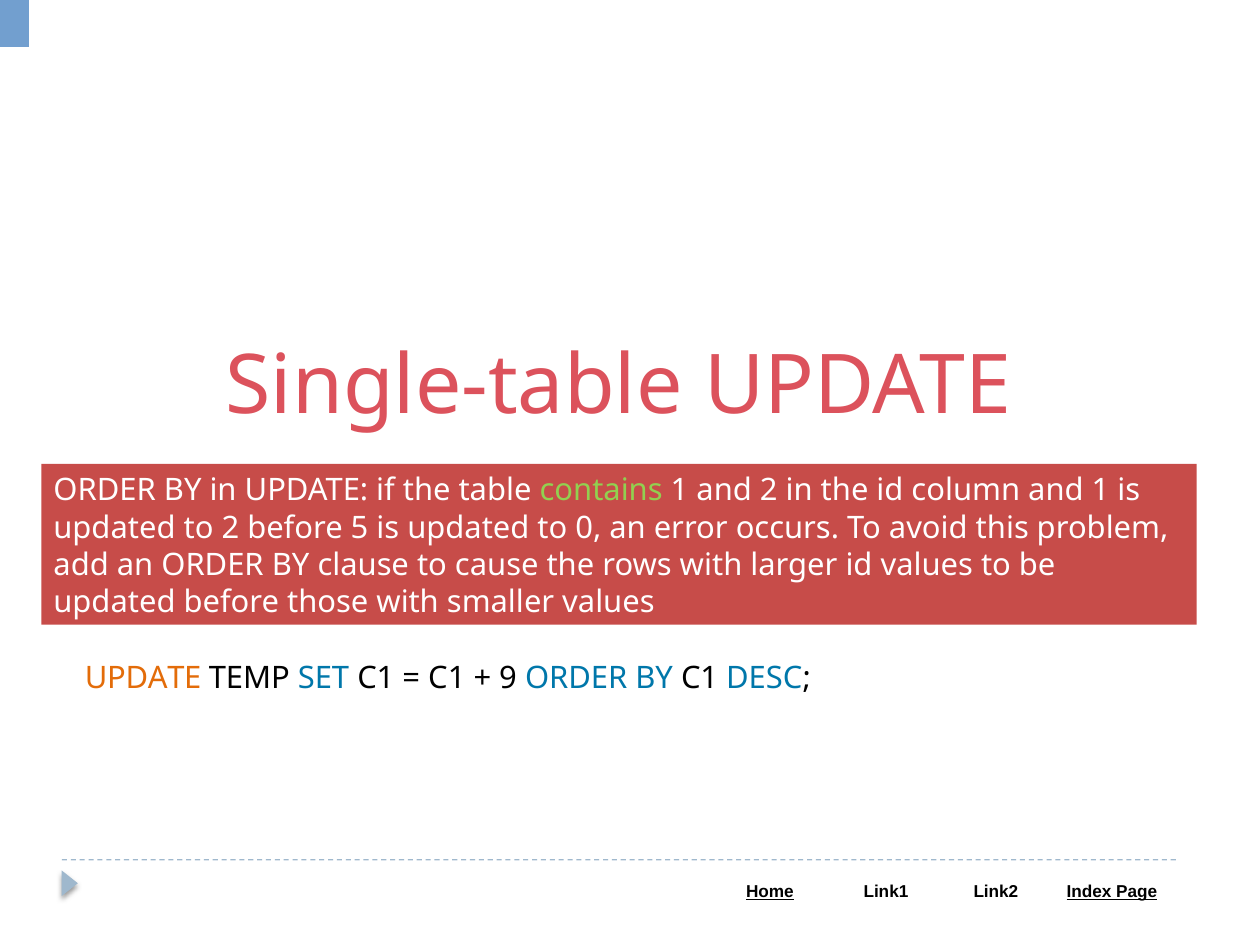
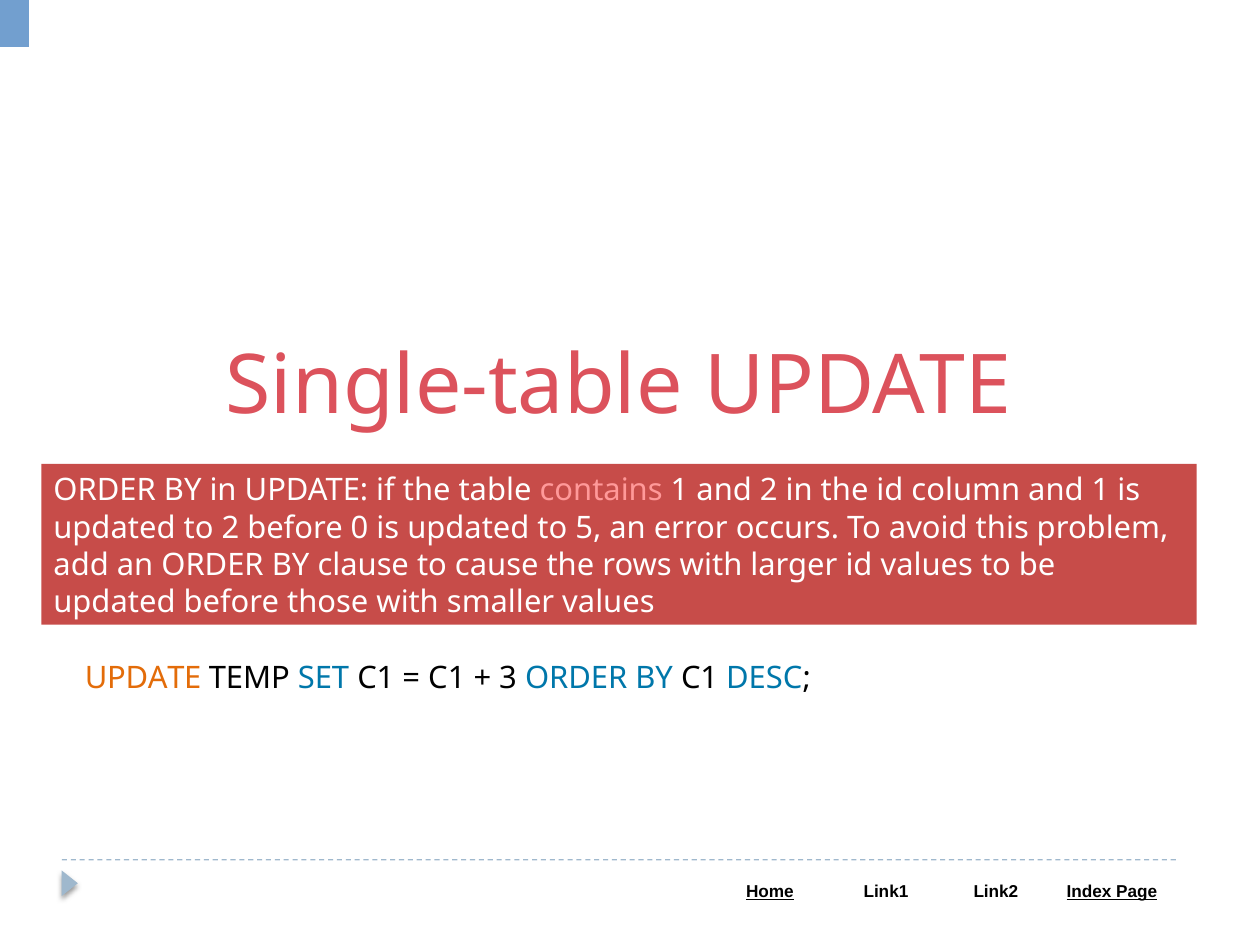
contains colour: light green -> pink
5: 5 -> 0
0: 0 -> 5
9: 9 -> 3
